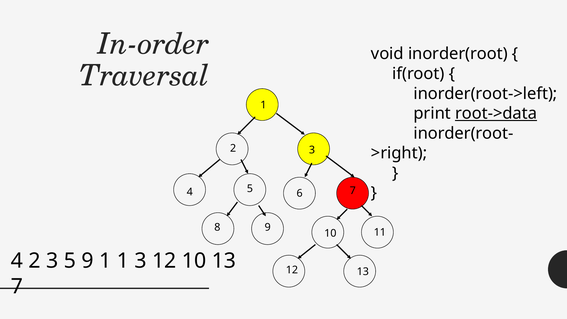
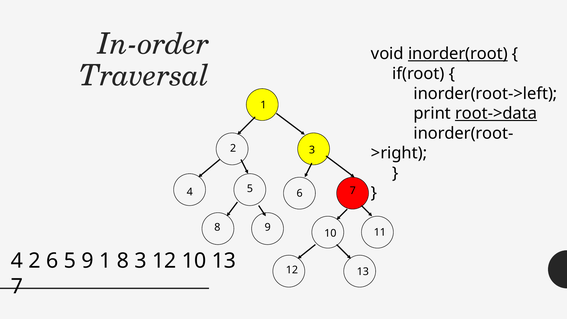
inorder(root underline: none -> present
2 3: 3 -> 6
1 1: 1 -> 8
